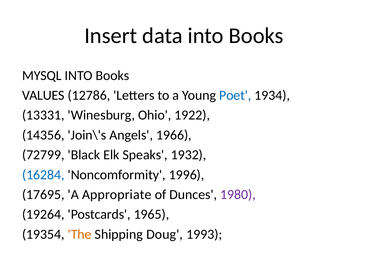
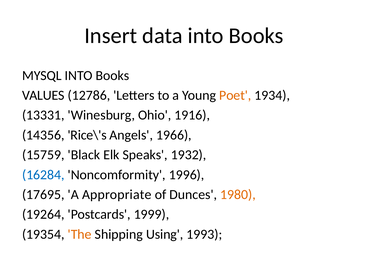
Poet colour: blue -> orange
1922: 1922 -> 1916
Join\'s: Join\'s -> Rice\'s
72799: 72799 -> 15759
1980 colour: purple -> orange
1965: 1965 -> 1999
Doug: Doug -> Using
